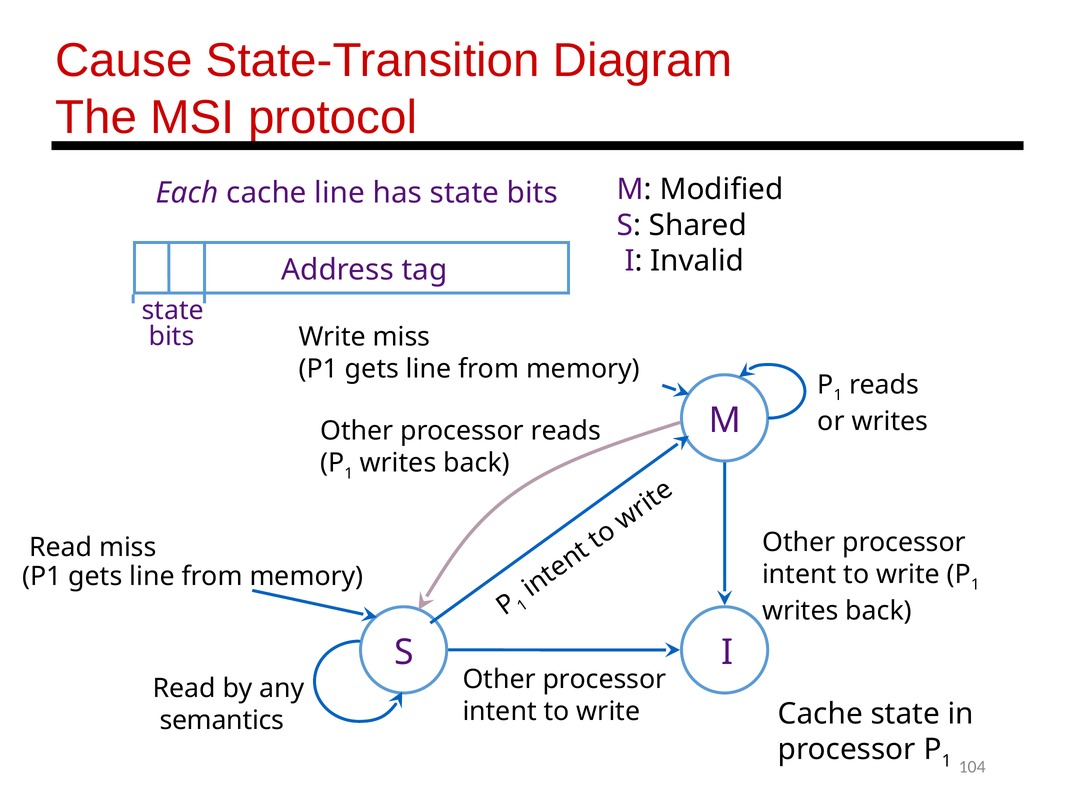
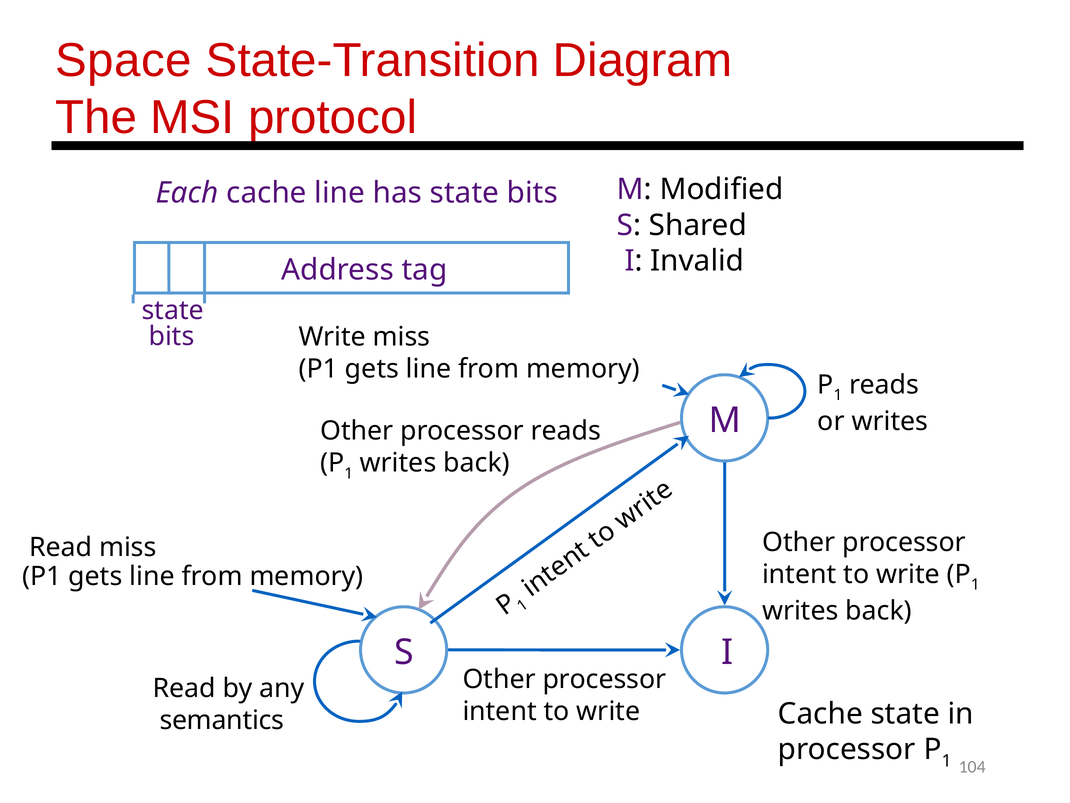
Cause: Cause -> Space
